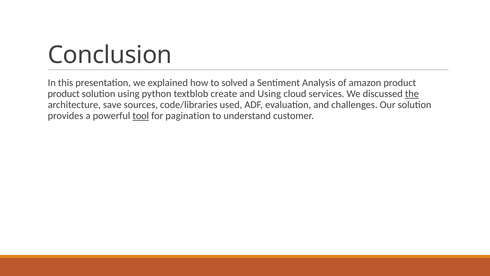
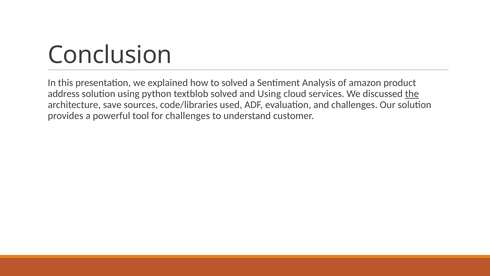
product at (64, 94): product -> address
textblob create: create -> solved
tool underline: present -> none
for pagination: pagination -> challenges
